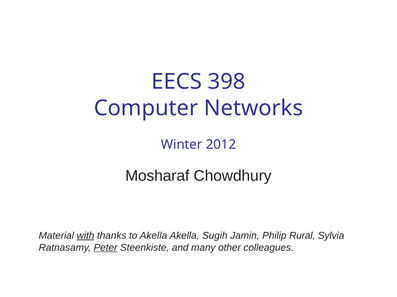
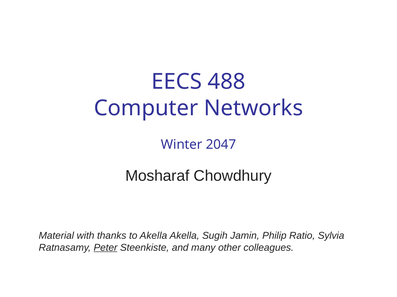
398: 398 -> 488
2012: 2012 -> 2047
with underline: present -> none
Rural: Rural -> Ratio
